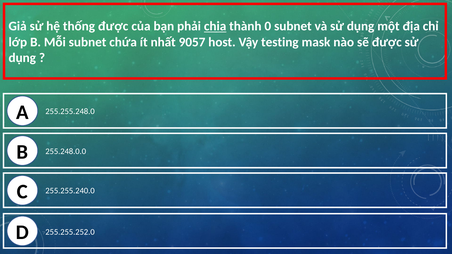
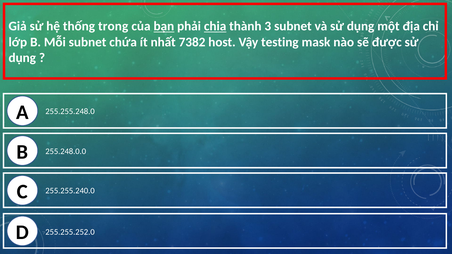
thống được: được -> trong
bạn underline: none -> present
0: 0 -> 3
9057: 9057 -> 7382
